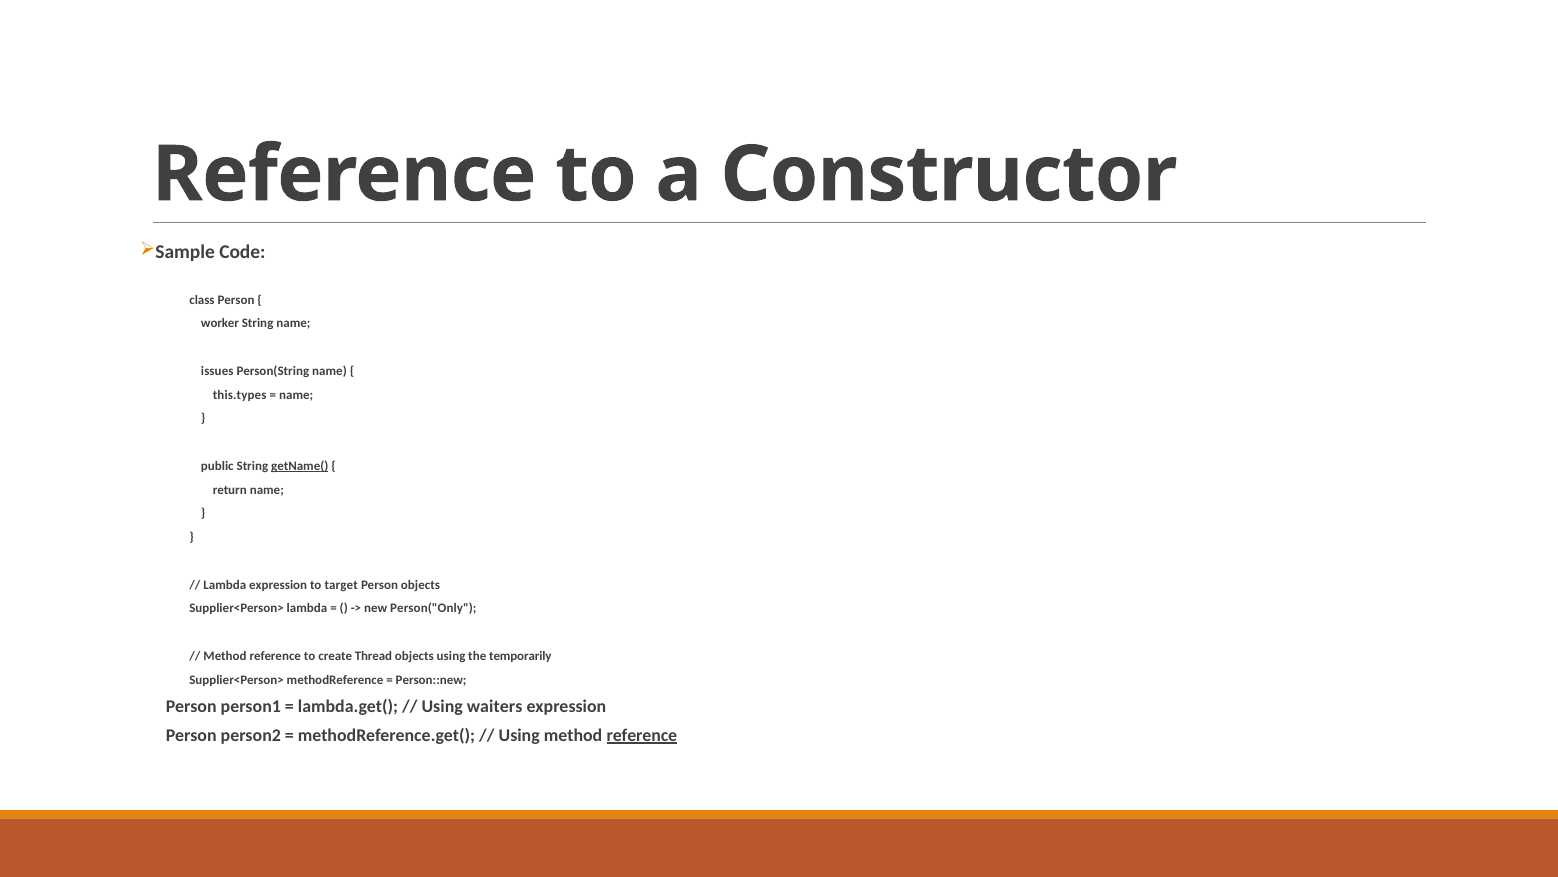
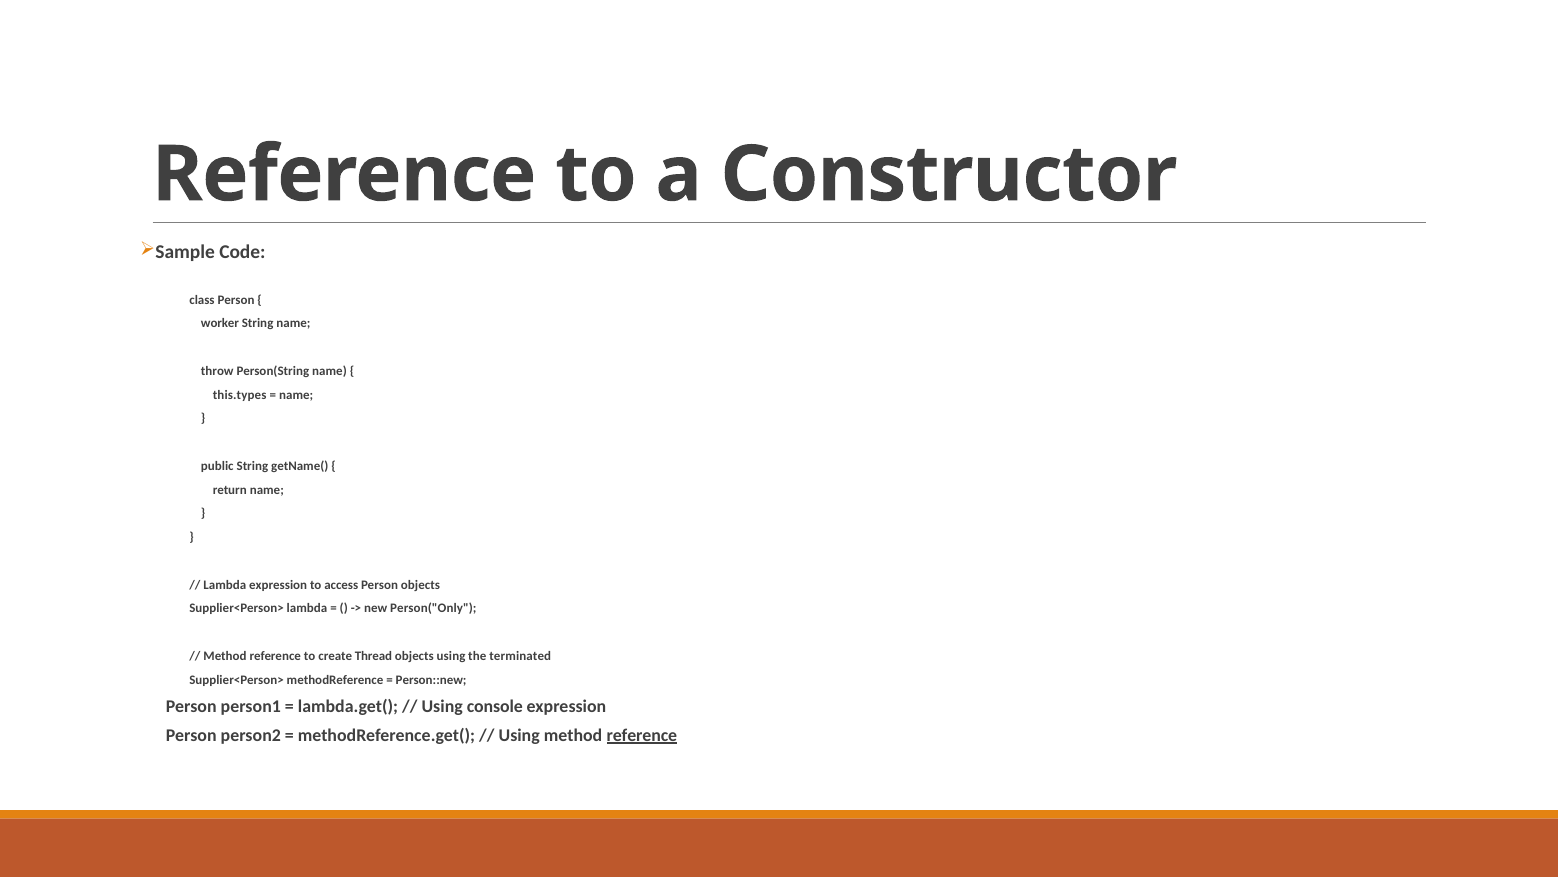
issues: issues -> throw
getName( underline: present -> none
target: target -> access
temporarily: temporarily -> terminated
waiters: waiters -> console
